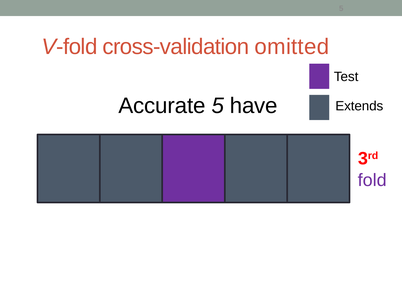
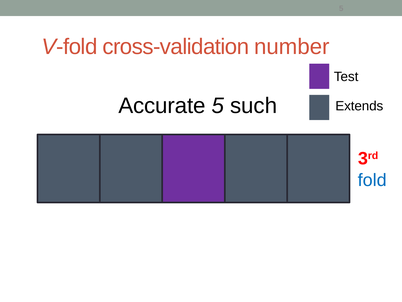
omitted: omitted -> number
have: have -> such
fold colour: purple -> blue
